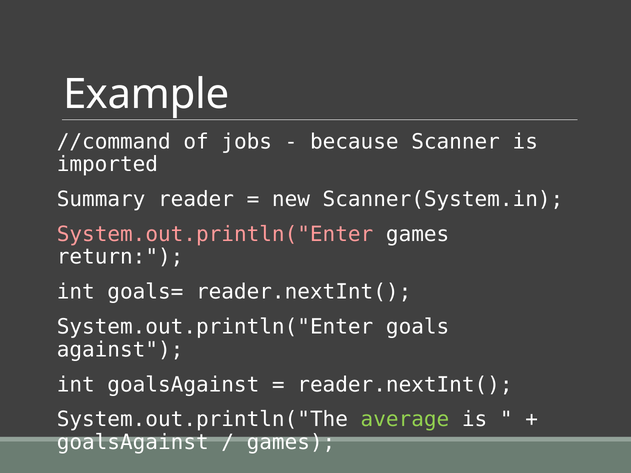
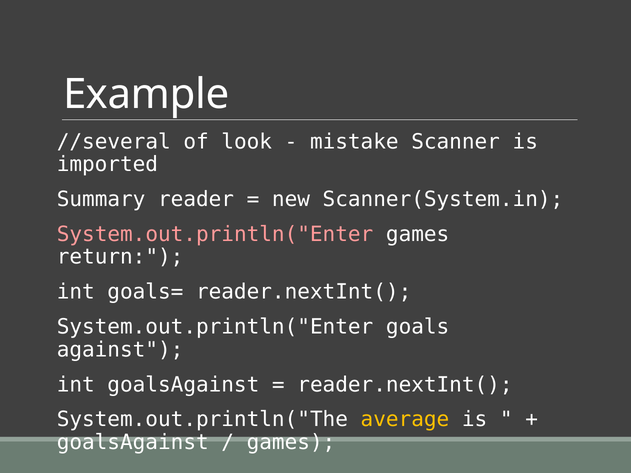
//command: //command -> //several
jobs: jobs -> look
because: because -> mistake
average colour: light green -> yellow
